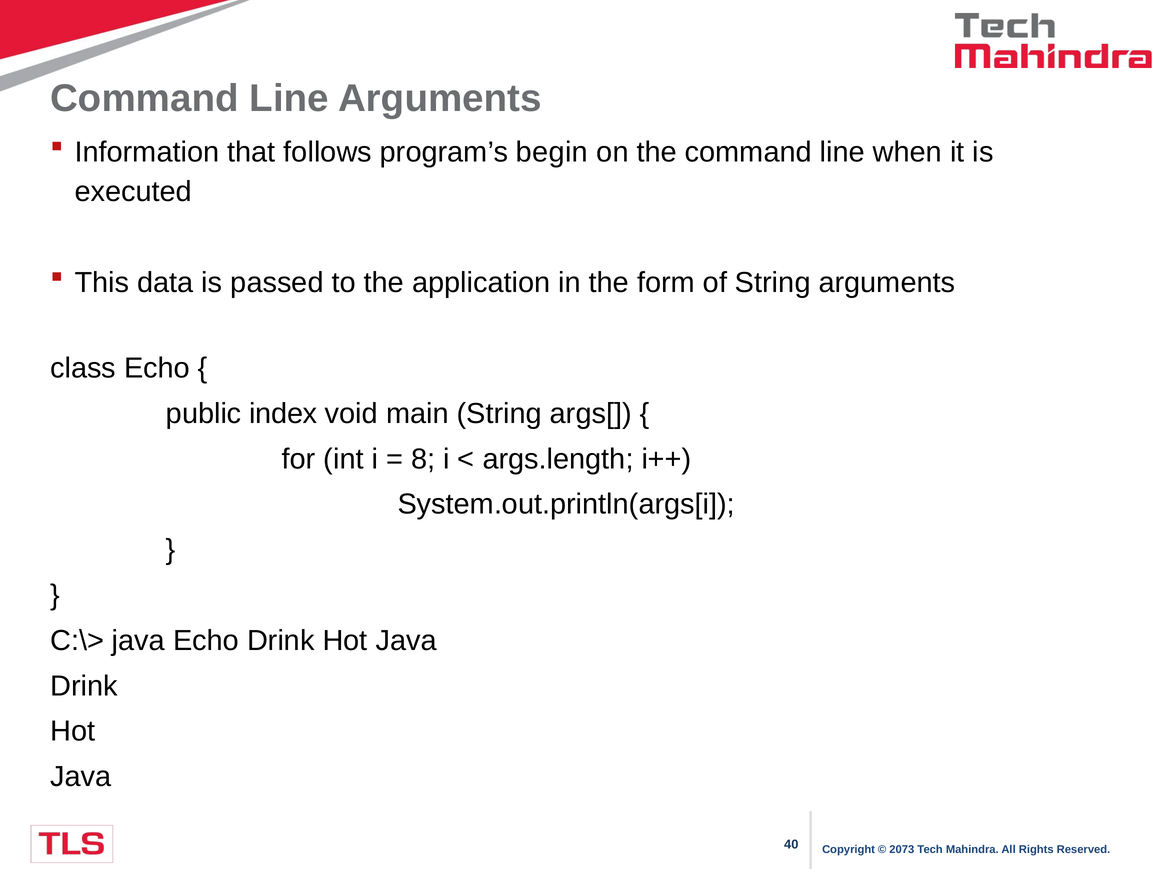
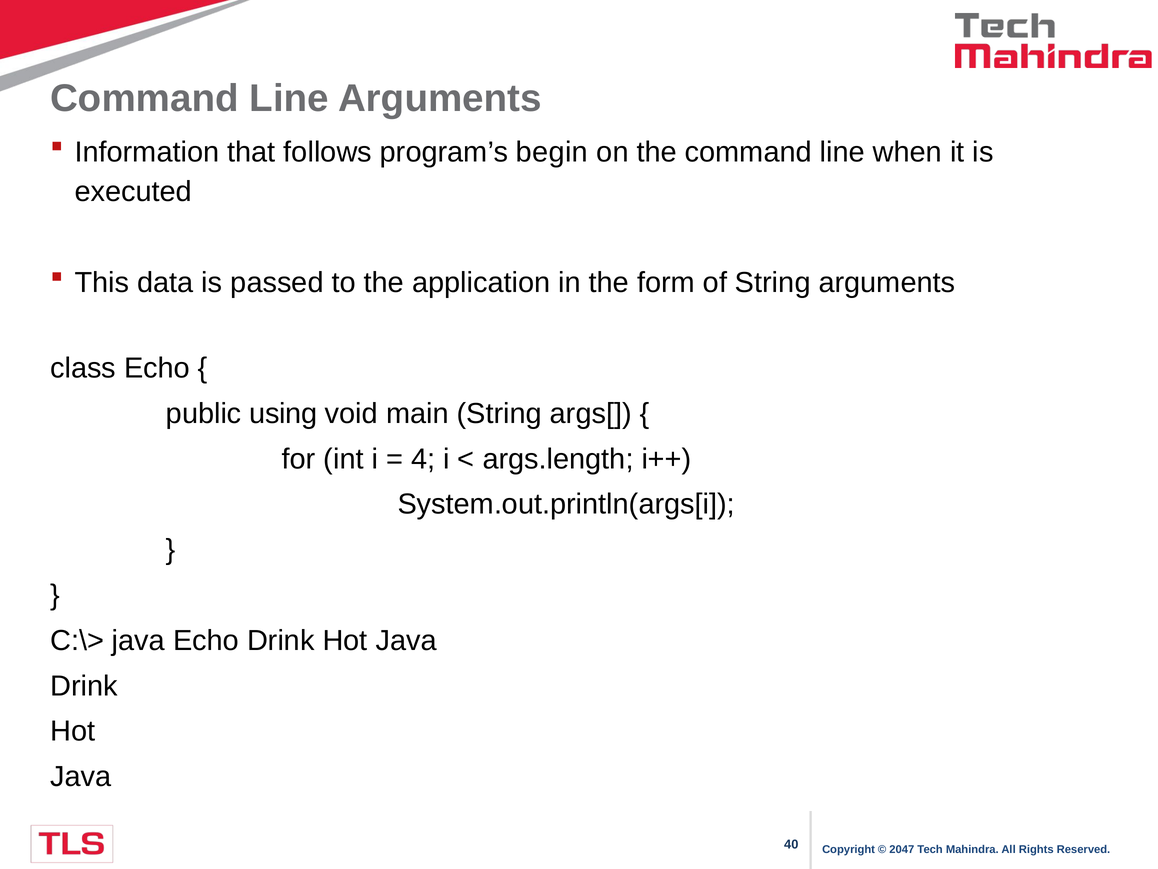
index: index -> using
8: 8 -> 4
2073: 2073 -> 2047
